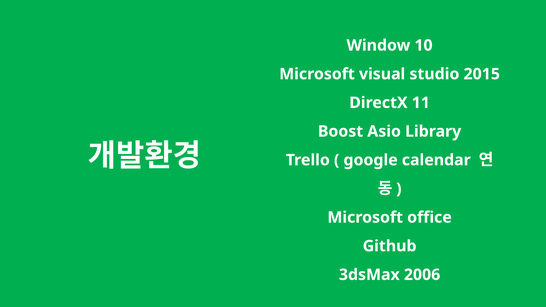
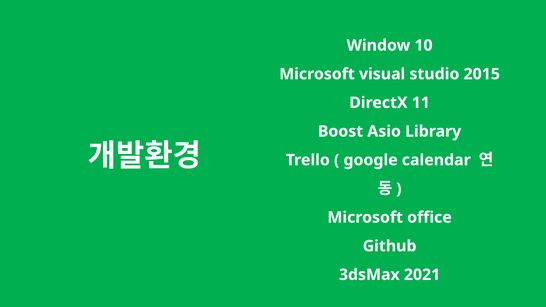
2006: 2006 -> 2021
